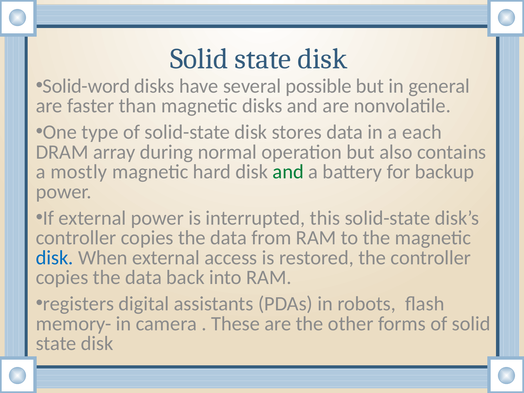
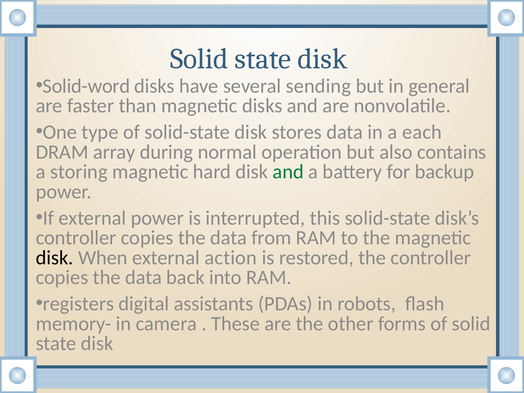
possible: possible -> sending
mostly: mostly -> storing
disk at (55, 258) colour: blue -> black
access: access -> action
